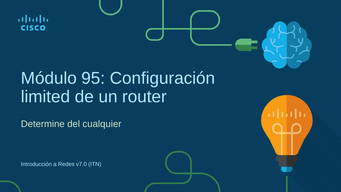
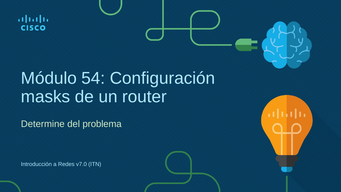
95: 95 -> 54
limited: limited -> masks
cualquier: cualquier -> problema
